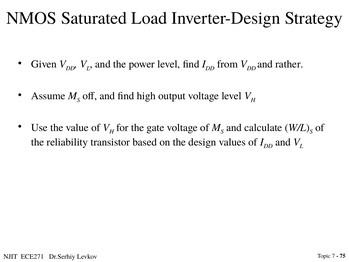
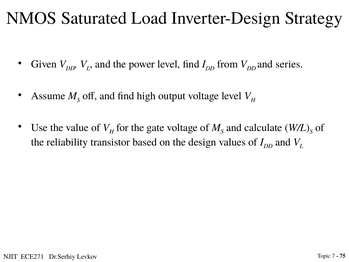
rather: rather -> series
